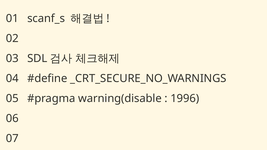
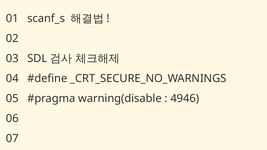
1996: 1996 -> 4946
